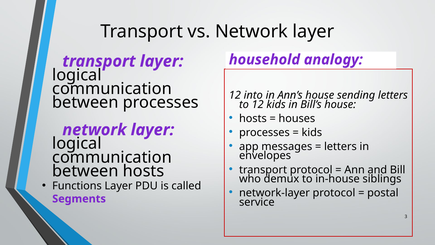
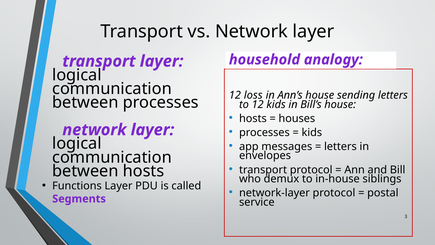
into: into -> loss
